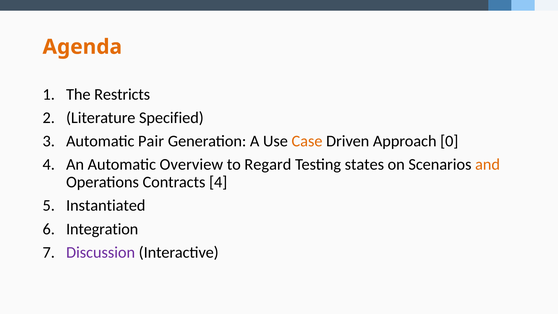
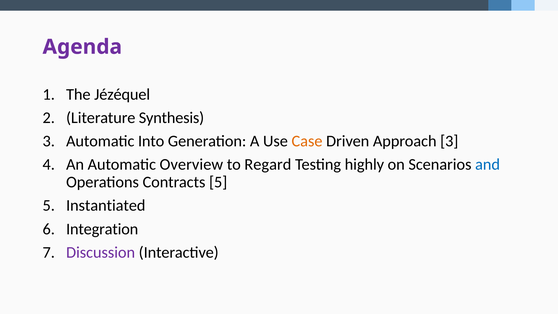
Agenda colour: orange -> purple
Restricts: Restricts -> Jézéquel
Specified: Specified -> Synthesis
Pair: Pair -> Into
Approach 0: 0 -> 3
states: states -> highly
and colour: orange -> blue
Contracts 4: 4 -> 5
